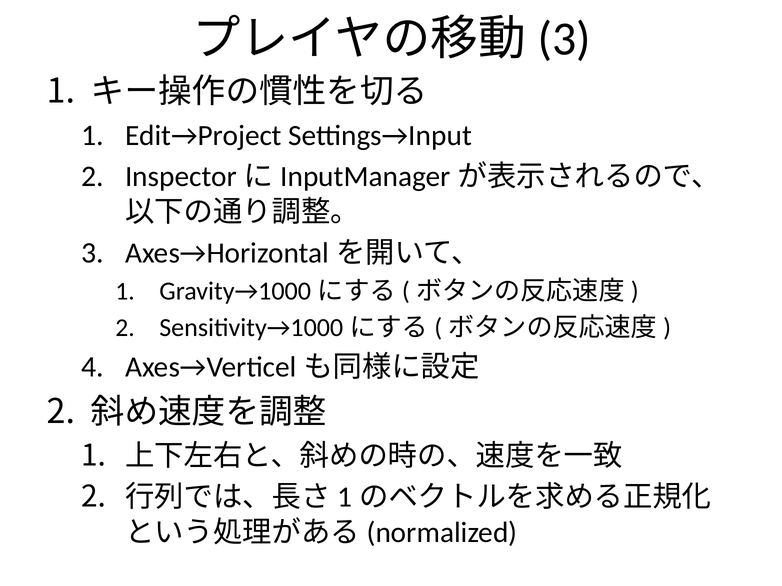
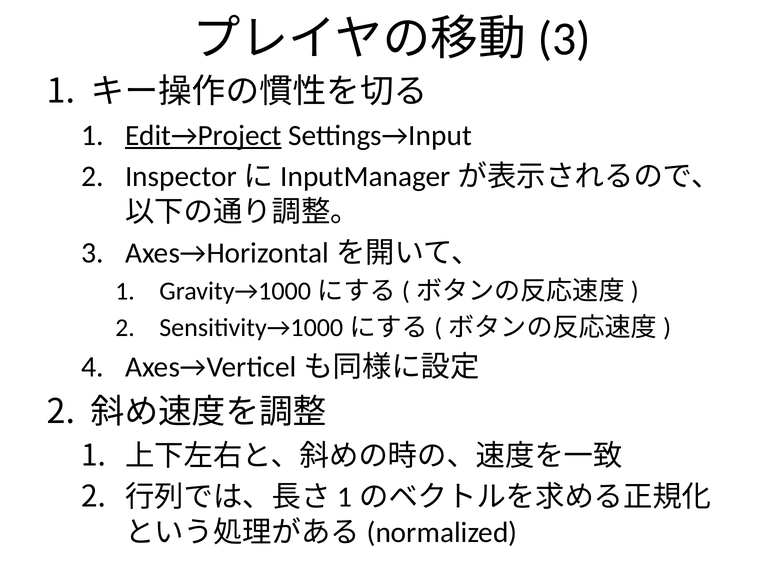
Edit→Project underline: none -> present
